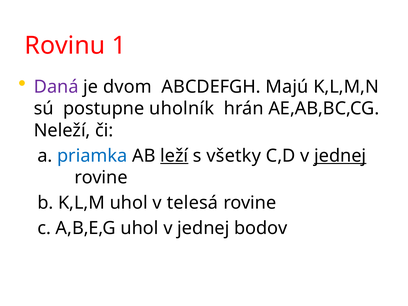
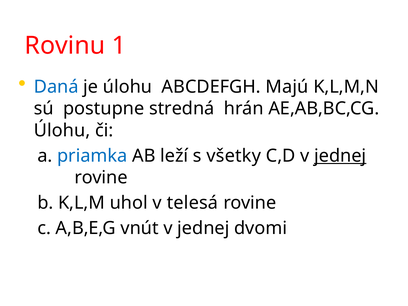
Daná colour: purple -> blue
je dvom: dvom -> úlohu
uholník: uholník -> stredná
Neleží at (62, 130): Neleží -> Úlohu
leží underline: present -> none
A,B,E,G uhol: uhol -> vnút
bodov: bodov -> dvomi
